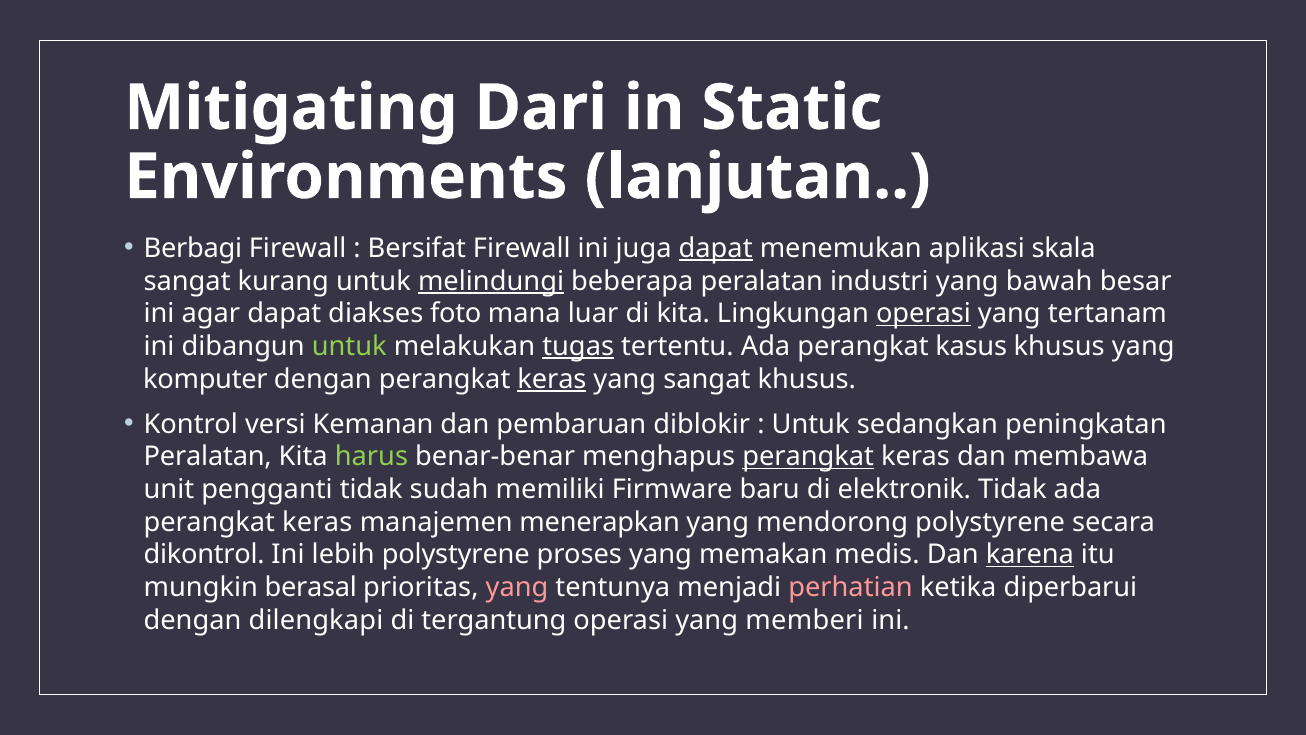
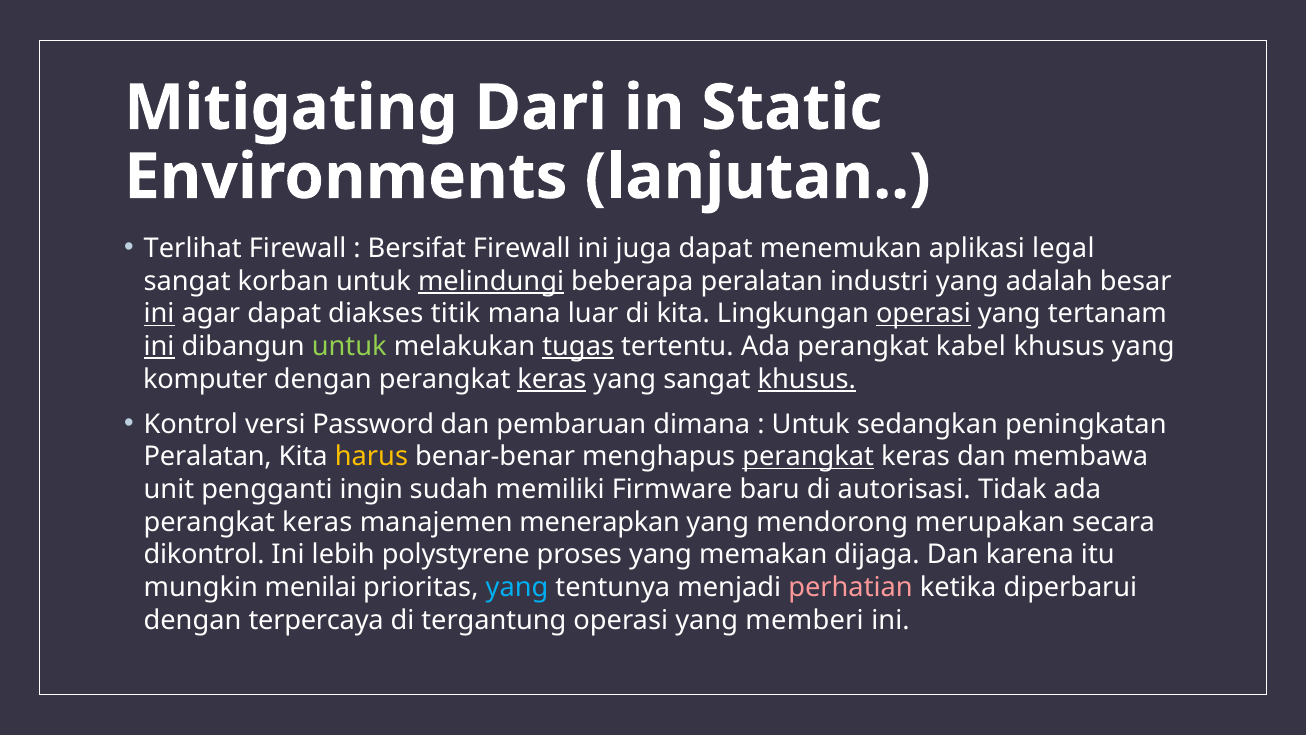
Berbagi: Berbagi -> Terlihat
dapat at (716, 248) underline: present -> none
skala: skala -> legal
kurang: kurang -> korban
bawah: bawah -> adalah
ini at (159, 314) underline: none -> present
foto: foto -> titik
ini at (159, 346) underline: none -> present
kasus: kasus -> kabel
khusus at (807, 379) underline: none -> present
Kemanan: Kemanan -> Password
diblokir: diblokir -> dimana
harus colour: light green -> yellow
pengganti tidak: tidak -> ingin
elektronik: elektronik -> autorisasi
mendorong polystyrene: polystyrene -> merupakan
medis: medis -> dijaga
karena underline: present -> none
berasal: berasal -> menilai
yang at (517, 587) colour: pink -> light blue
dilengkapi: dilengkapi -> terpercaya
